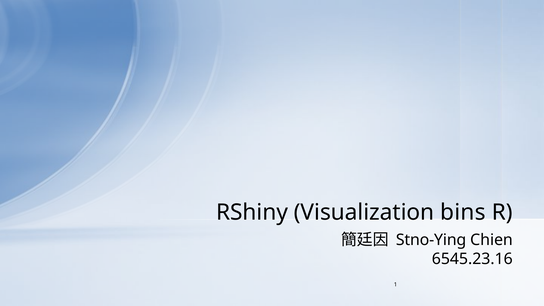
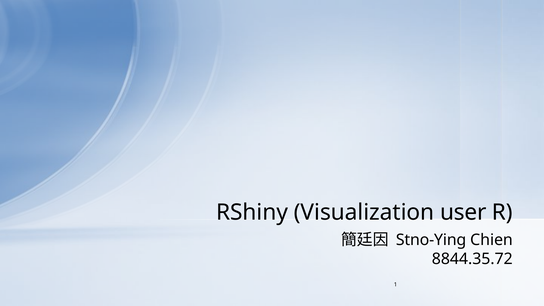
bins: bins -> user
6545.23.16: 6545.23.16 -> 8844.35.72
